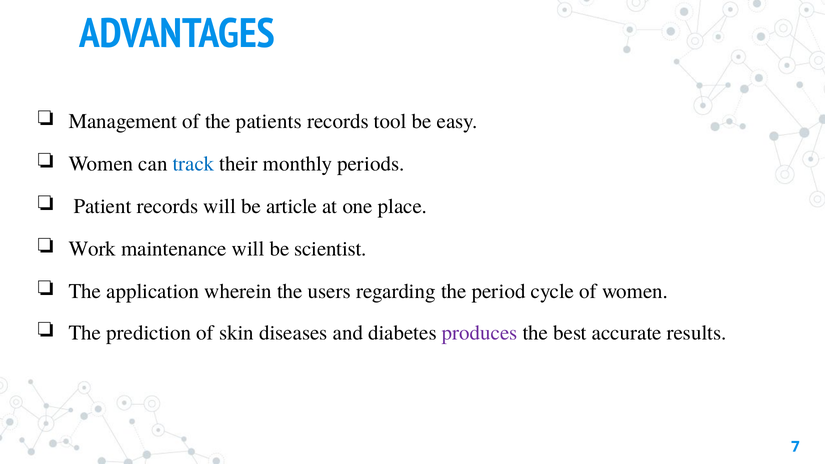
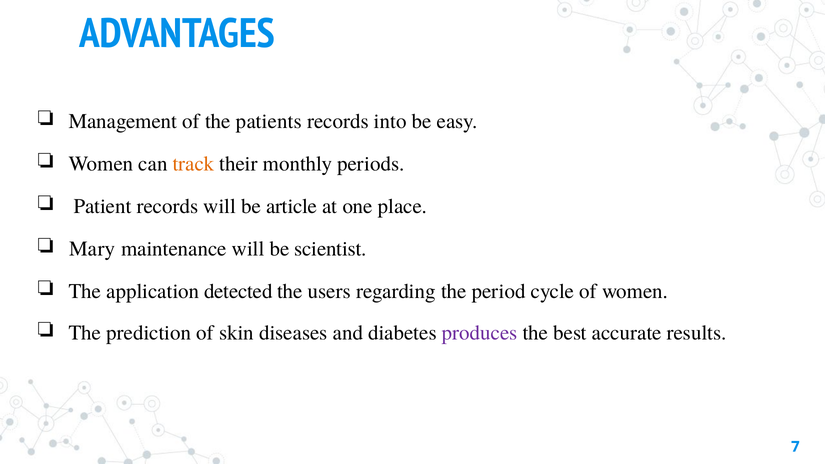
tool: tool -> into
track colour: blue -> orange
Work: Work -> Mary
wherein: wherein -> detected
